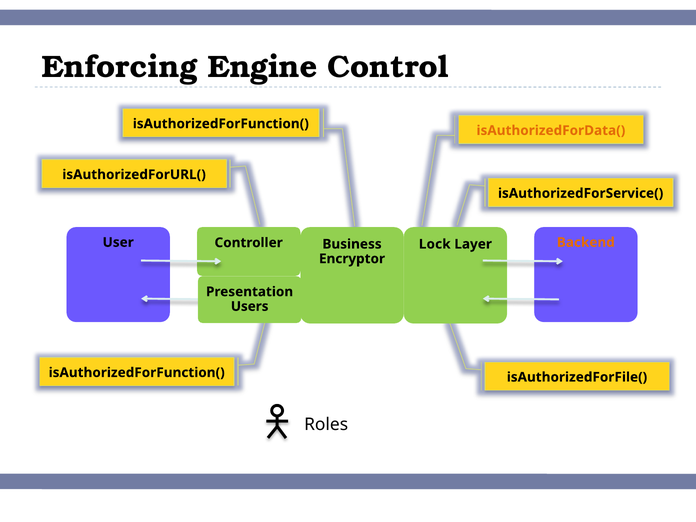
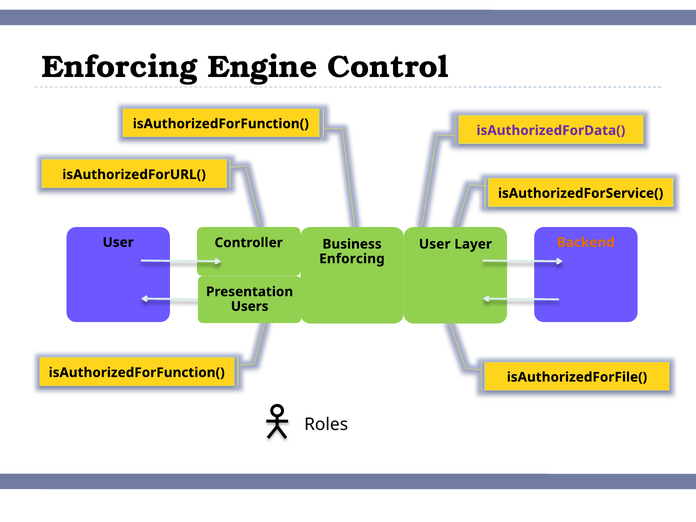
isAuthorizedForData( colour: orange -> purple
User Lock: Lock -> User
Encryptor at (352, 259): Encryptor -> Enforcing
